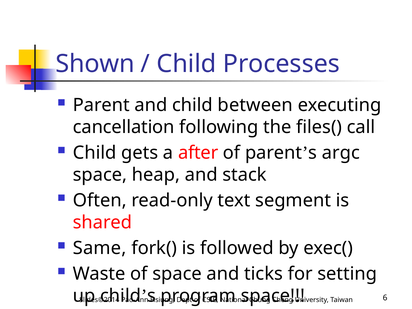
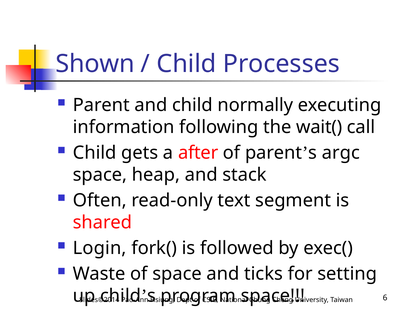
between: between -> normally
cancellation: cancellation -> information
files(: files( -> wait(
Same: Same -> Login
